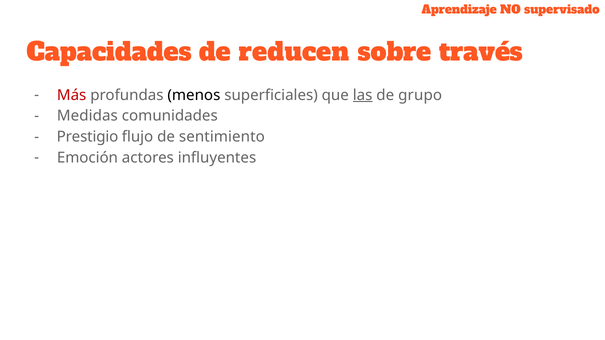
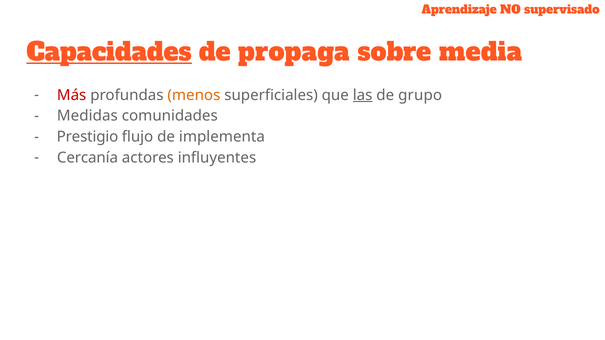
Capacidades underline: none -> present
reducen: reducen -> propaga
través: través -> media
menos colour: black -> orange
sentimiento: sentimiento -> implementa
Emoción: Emoción -> Cercanía
